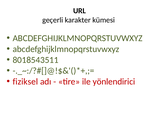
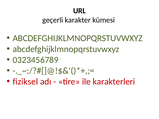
8018543511: 8018543511 -> 0323456789
yönlendirici: yönlendirici -> karakterleri
